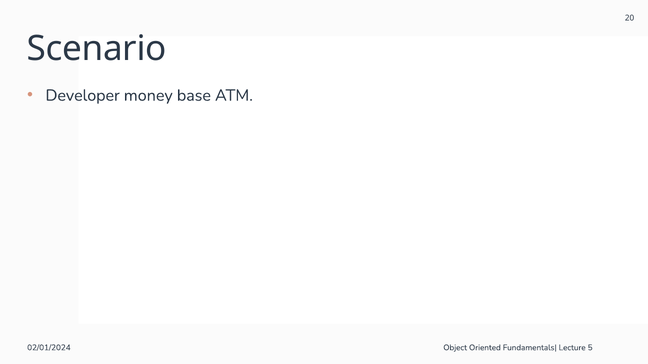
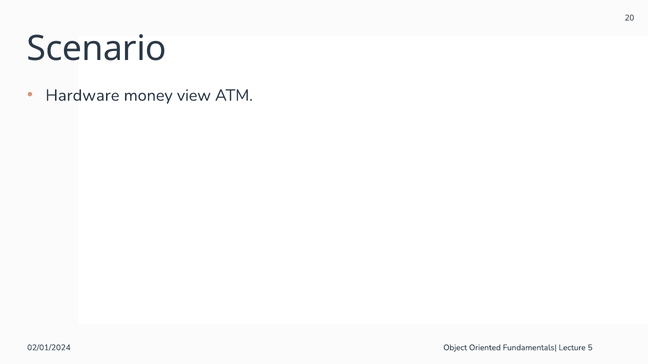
Developer: Developer -> Hardware
base: base -> view
